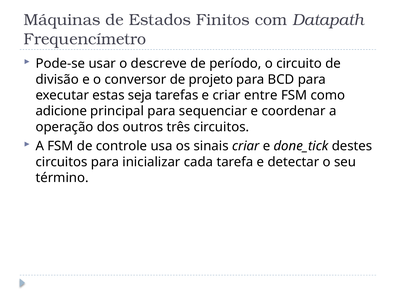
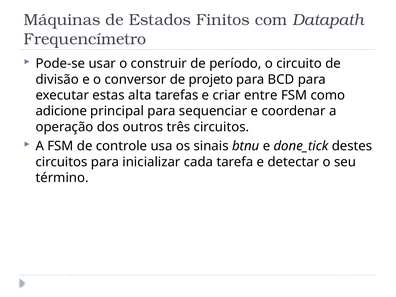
descreve: descreve -> construir
seja: seja -> alta
sinais criar: criar -> btnu
